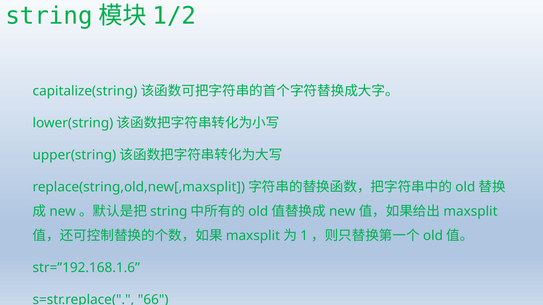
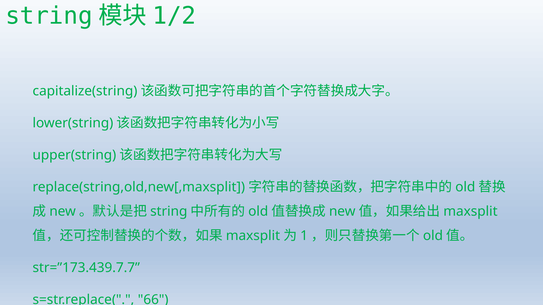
str=”192.168.1.6: str=”192.168.1.6 -> str=”173.439.7.7
